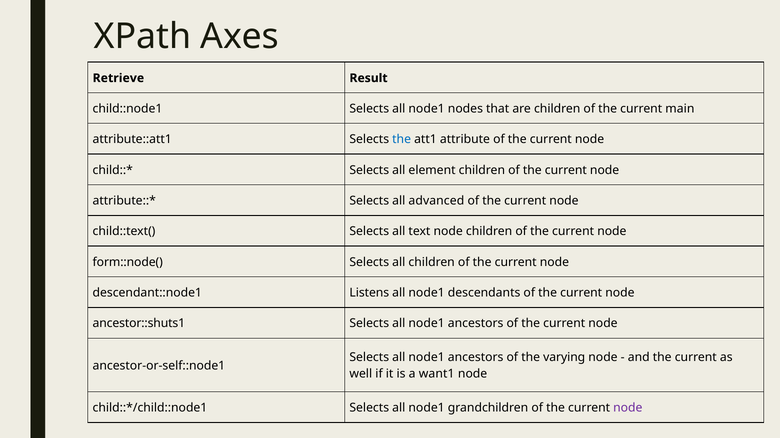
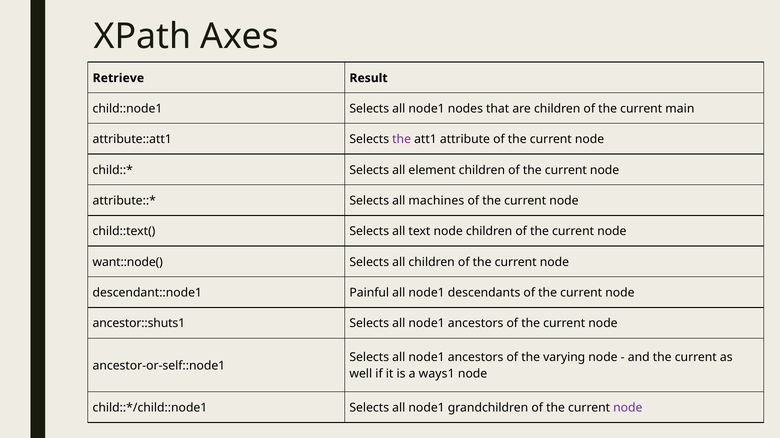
the at (402, 140) colour: blue -> purple
advanced: advanced -> machines
form::node(: form::node( -> want::node(
Listens: Listens -> Painful
want1: want1 -> ways1
